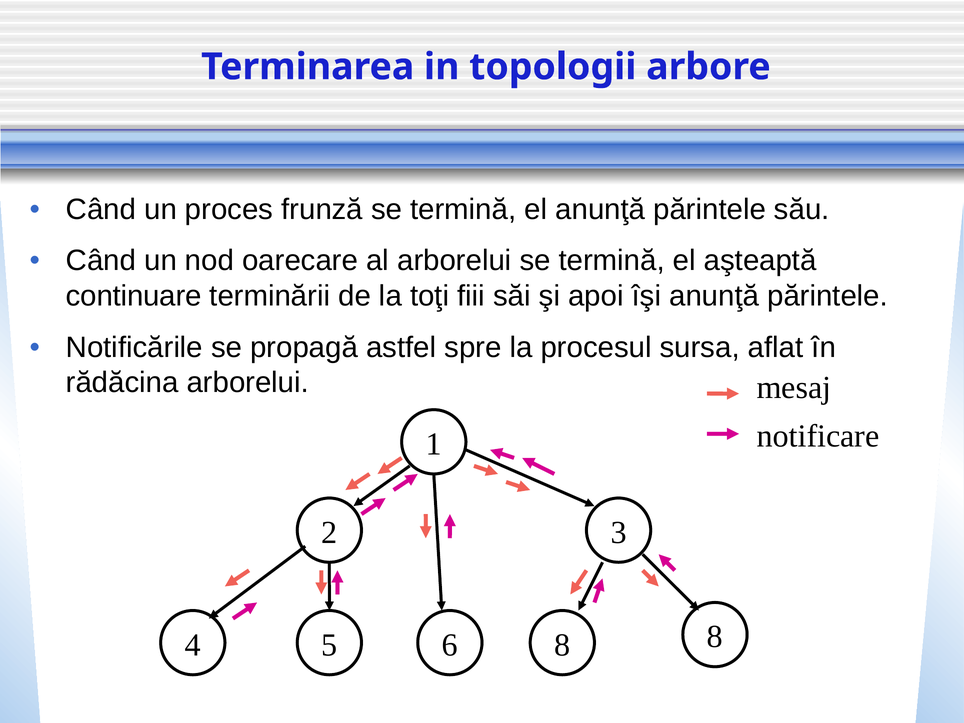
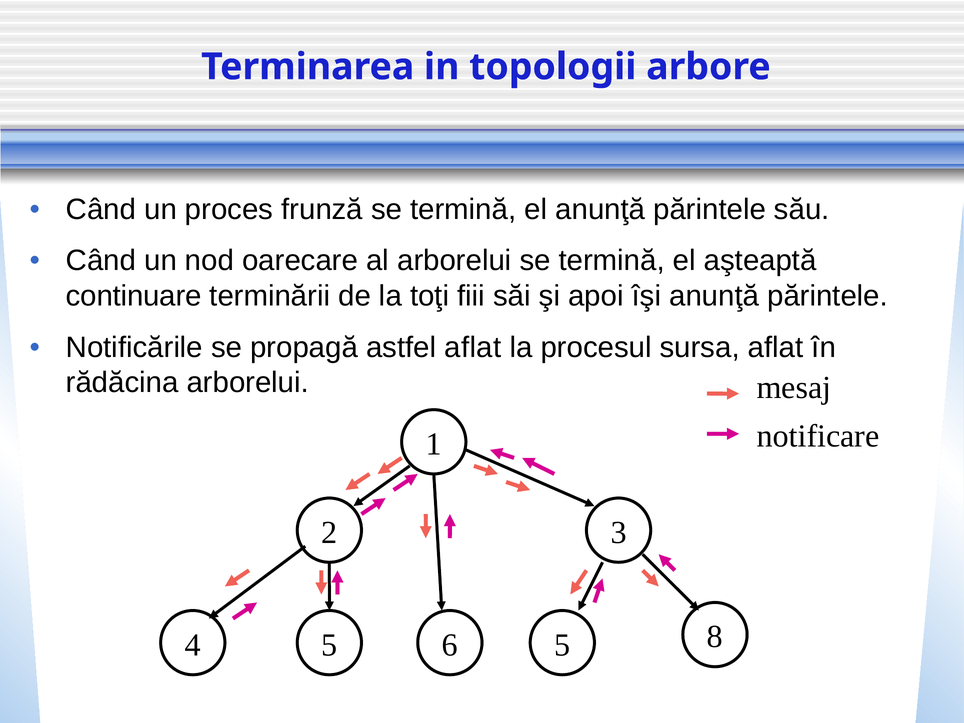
astfel spre: spre -> aflat
6 8: 8 -> 5
